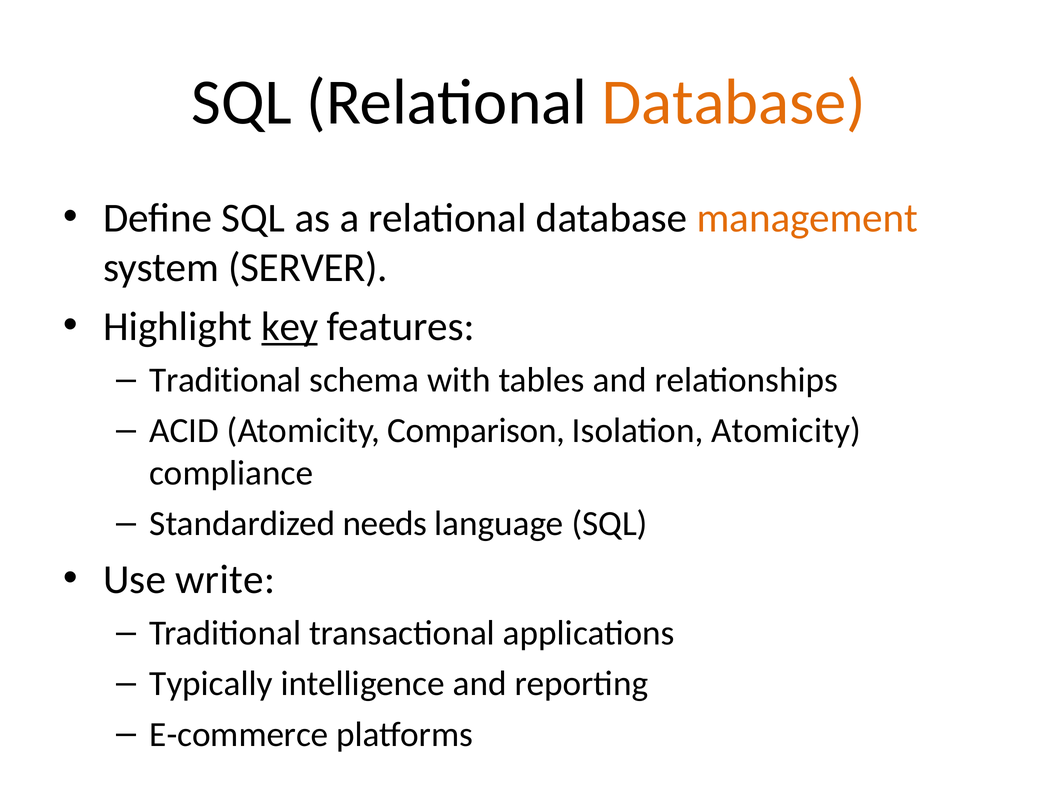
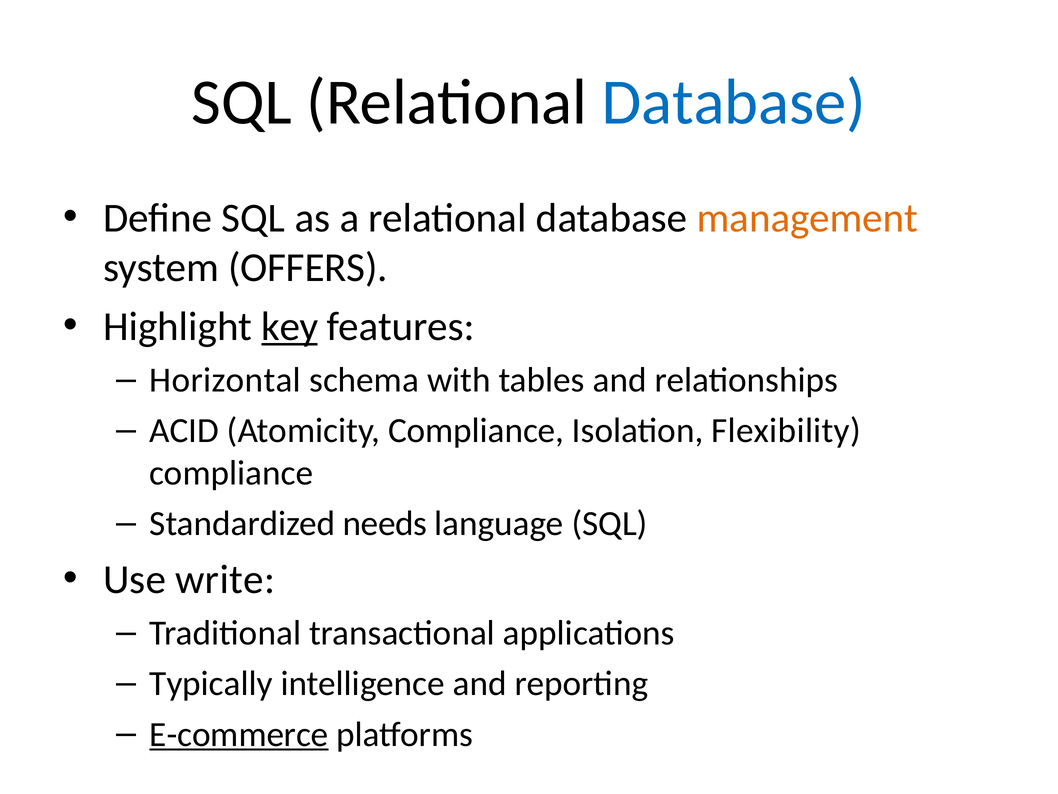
Database at (734, 102) colour: orange -> blue
SERVER: SERVER -> OFFERS
Traditional at (225, 380): Traditional -> Horizontal
Atomicity Comparison: Comparison -> Compliance
Isolation Atomicity: Atomicity -> Flexibility
E-commerce underline: none -> present
